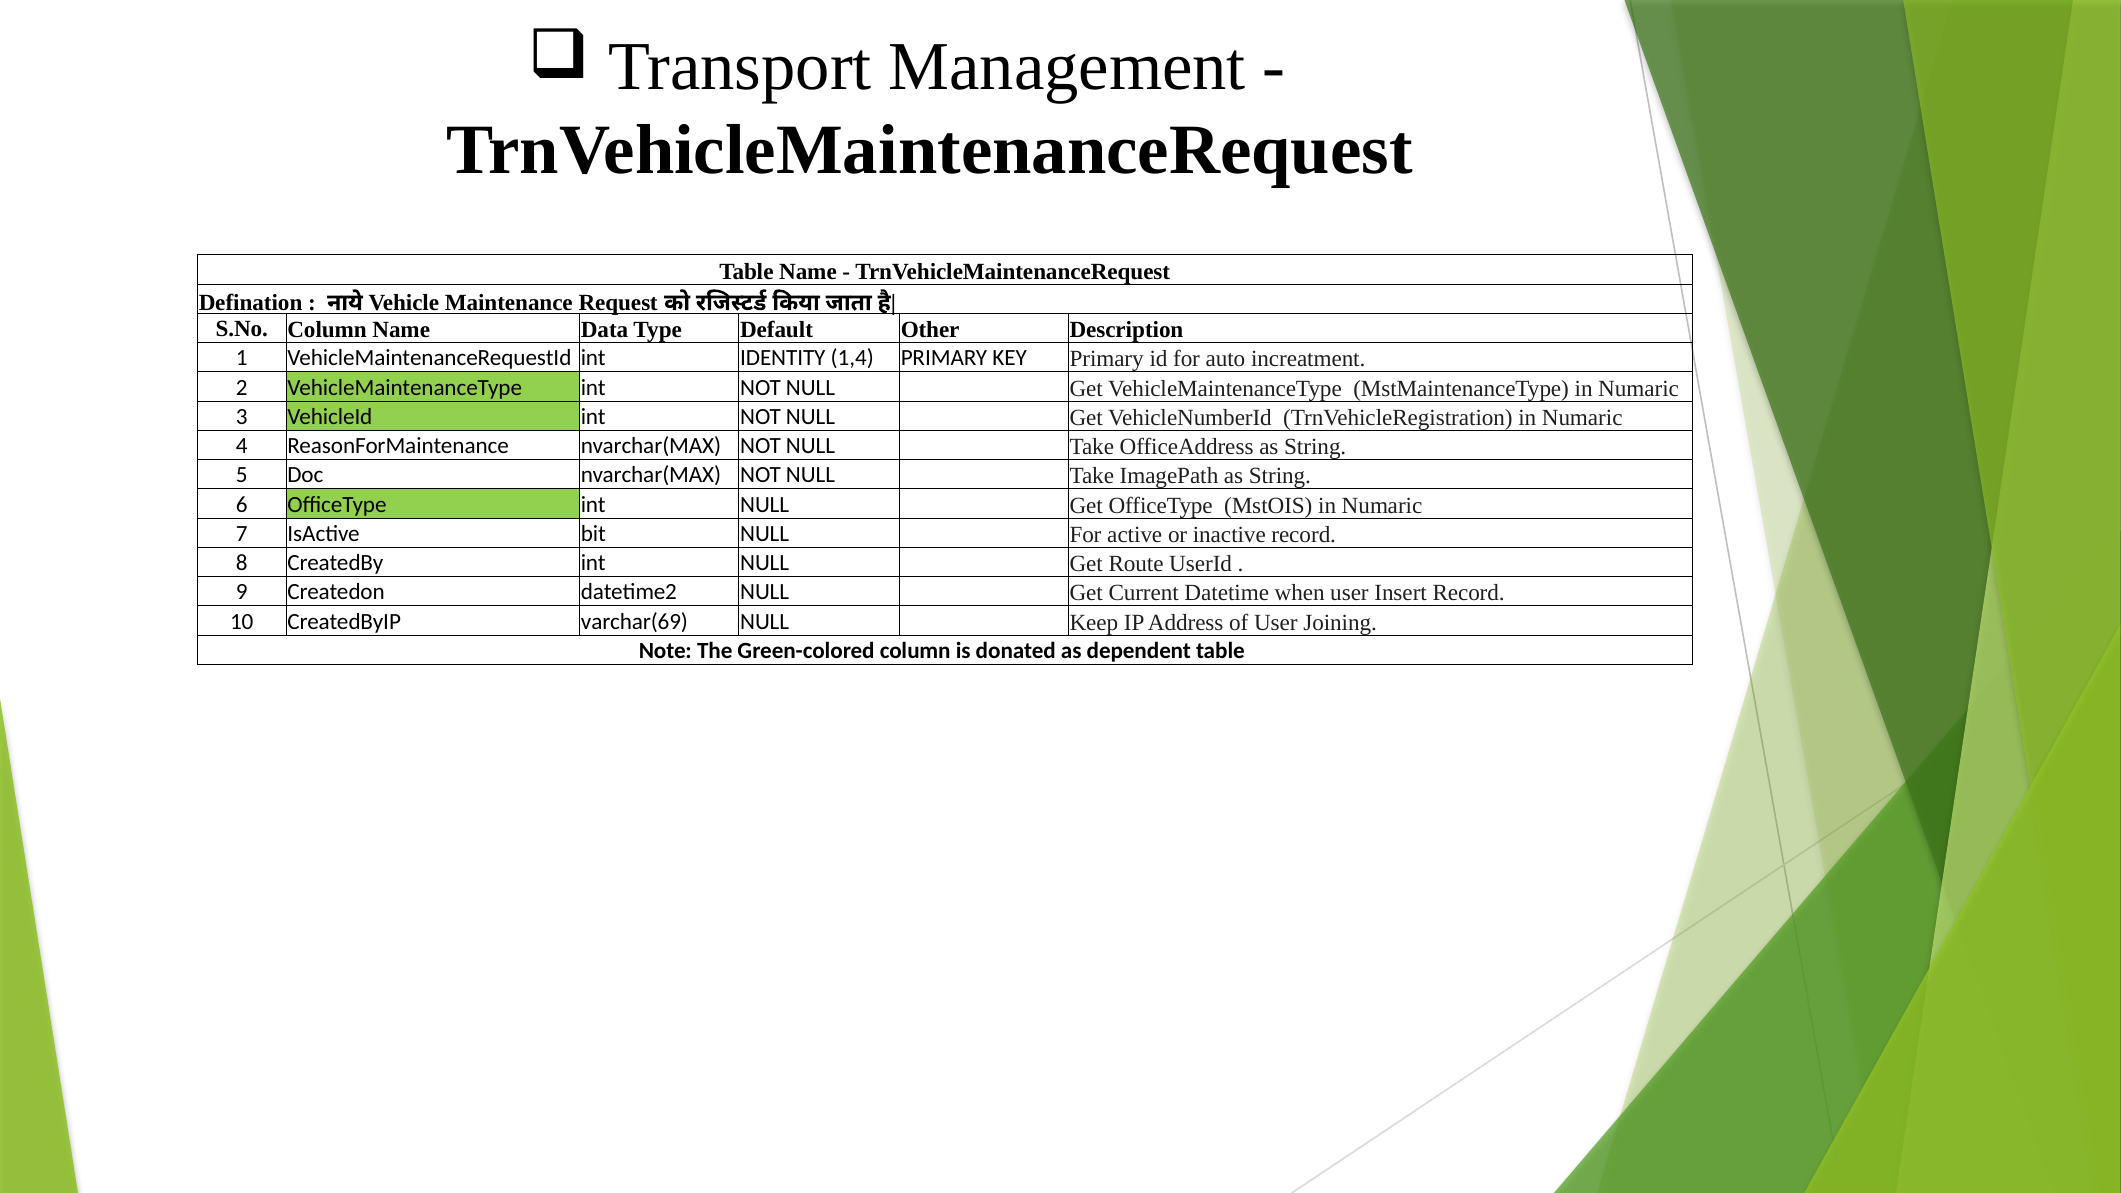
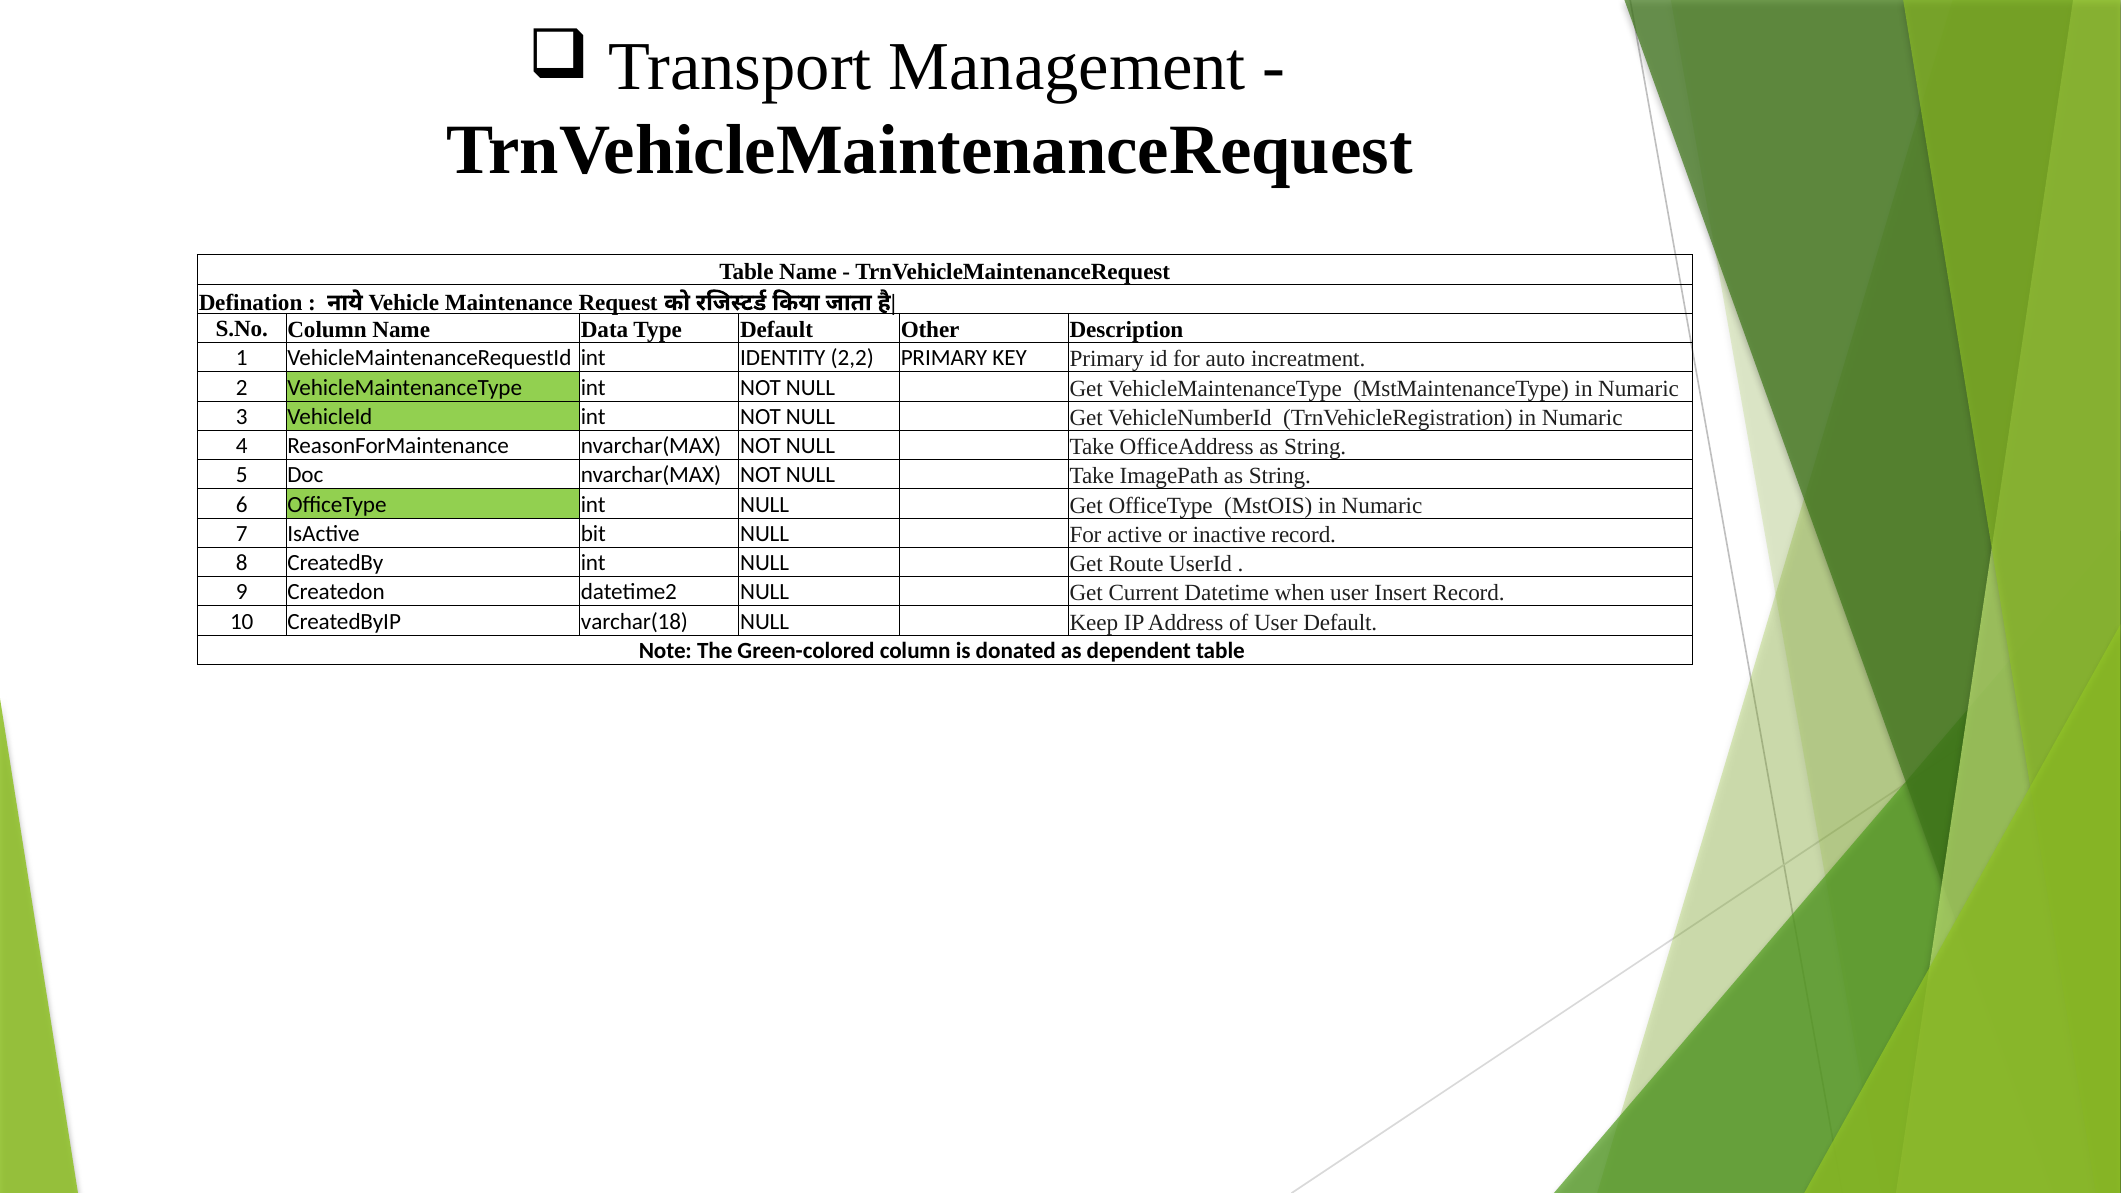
1,4: 1,4 -> 2,2
varchar(69: varchar(69 -> varchar(18
User Joining: Joining -> Default
